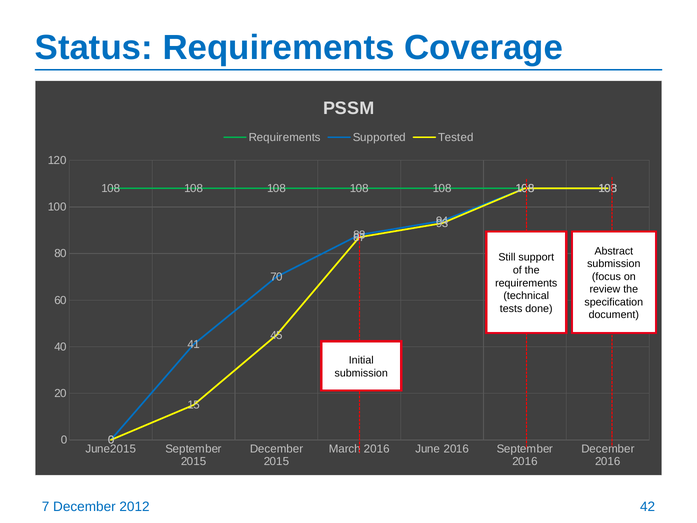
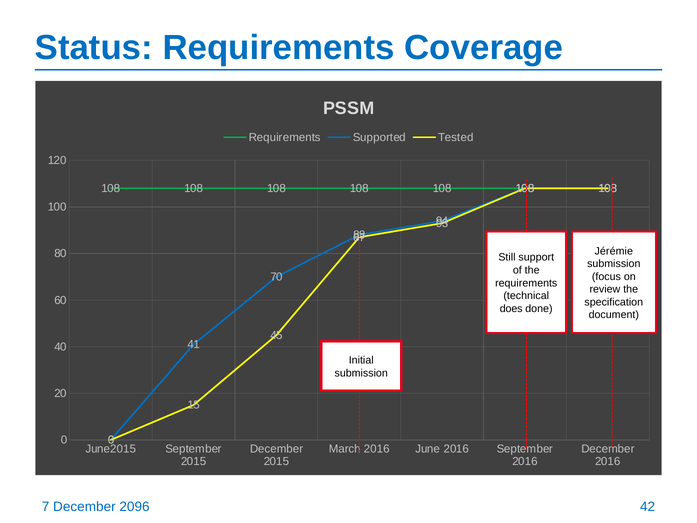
Abstract: Abstract -> Jérémie
tests: tests -> does
2012: 2012 -> 2096
